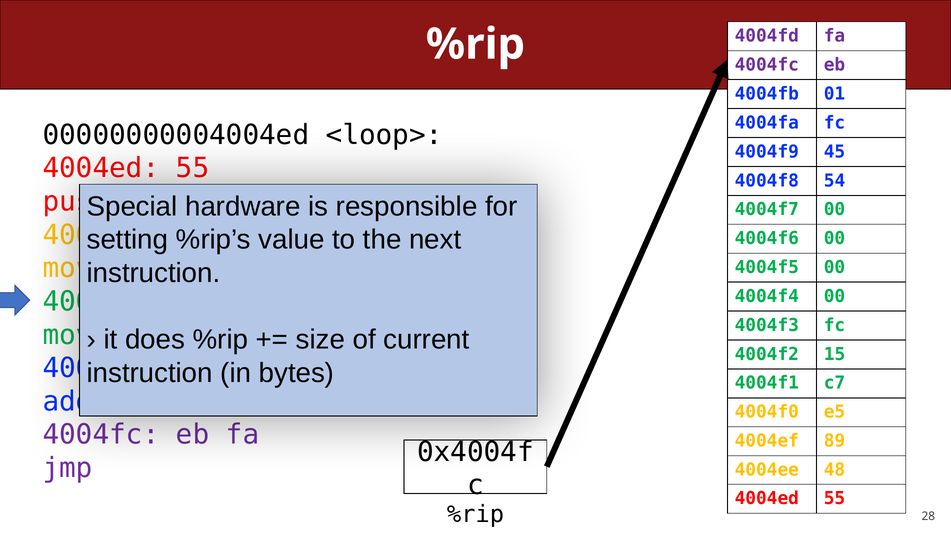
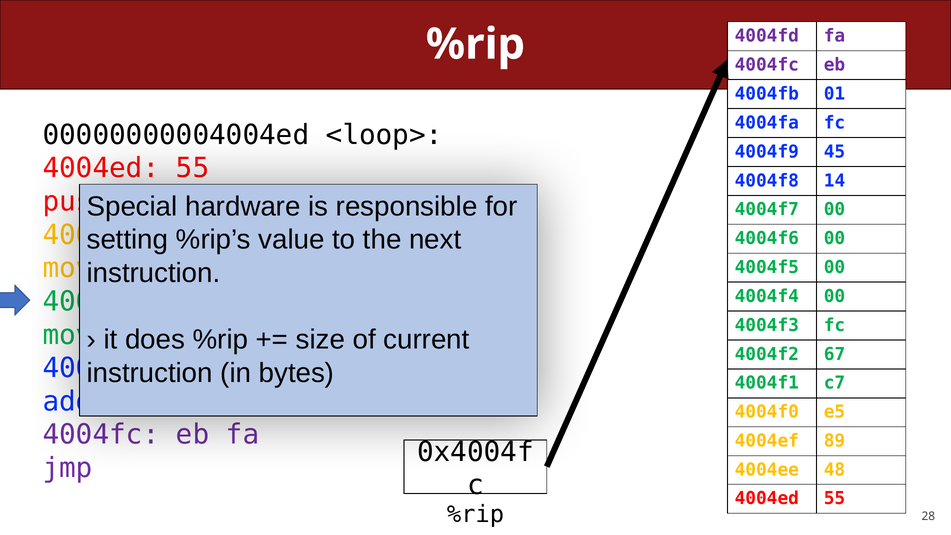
54: 54 -> 14
15: 15 -> 67
